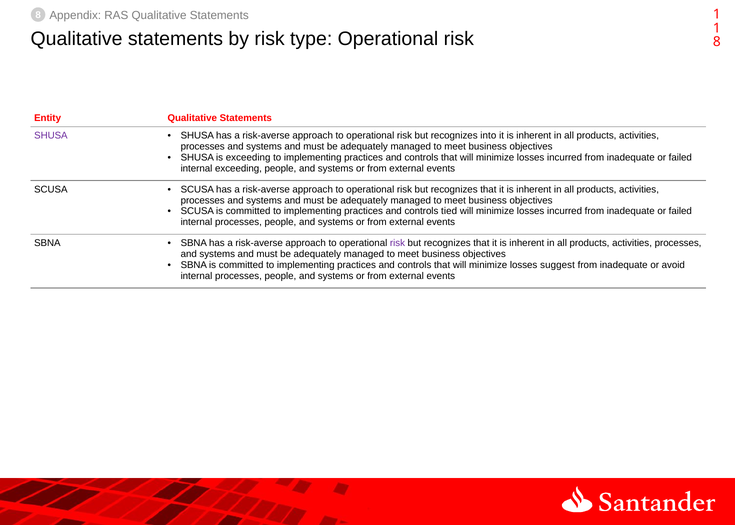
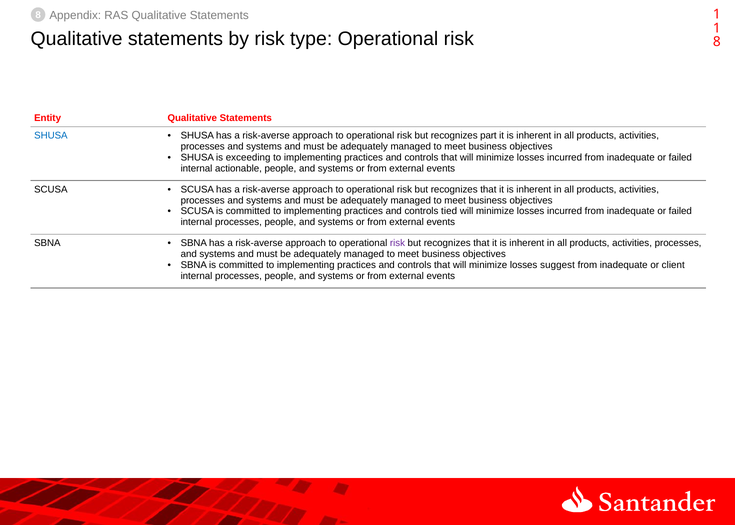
SHUSA at (51, 136) colour: purple -> blue
into: into -> part
internal exceeding: exceeding -> actionable
avoid: avoid -> client
